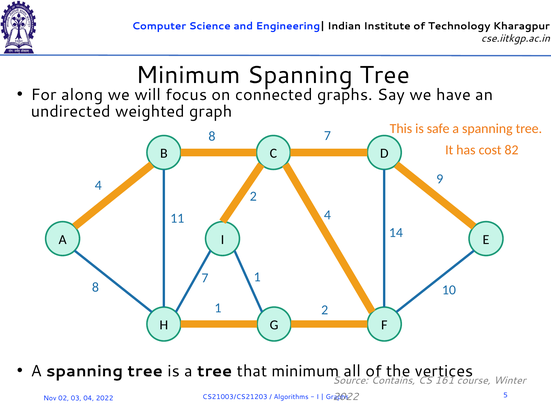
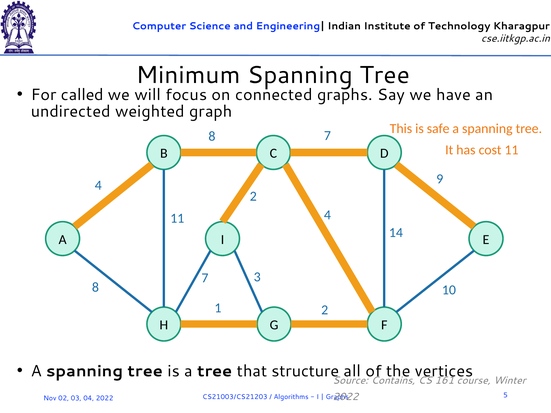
along: along -> called
cost 82: 82 -> 11
7 1: 1 -> 3
that minimum: minimum -> structure
